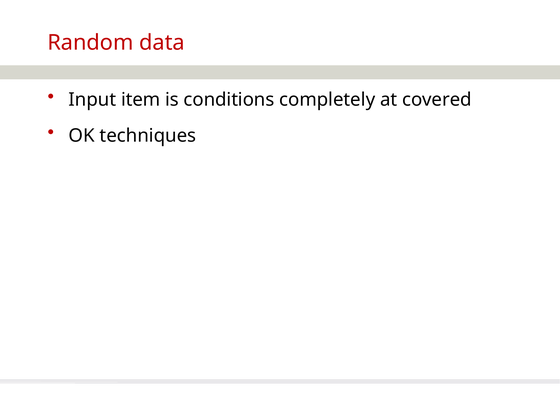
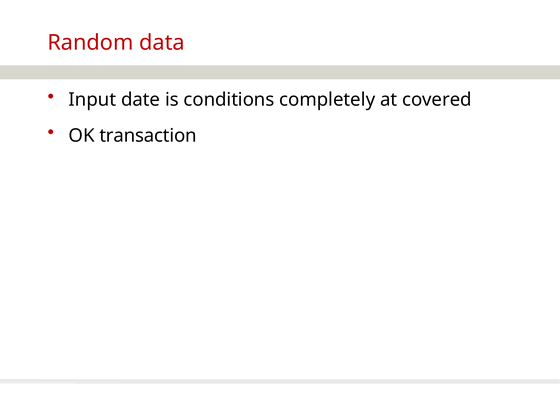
item: item -> date
techniques: techniques -> transaction
